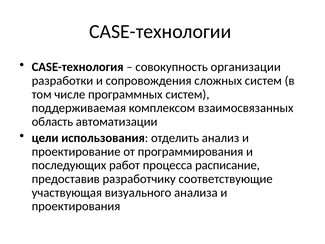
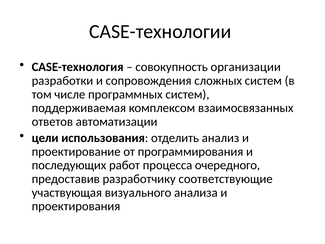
область: область -> ответов
расписание: расписание -> очередного
